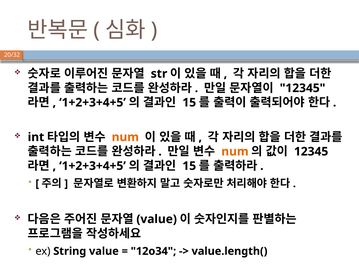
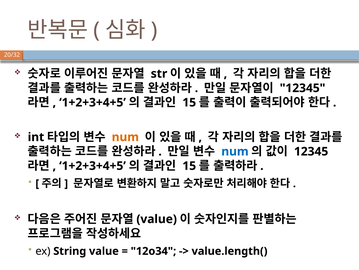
num at (235, 151) colour: orange -> blue
